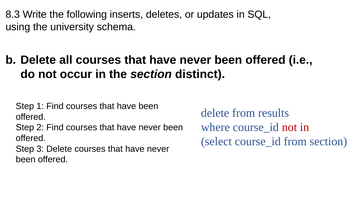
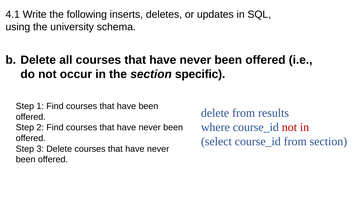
8.3: 8.3 -> 4.1
distinct: distinct -> specific
